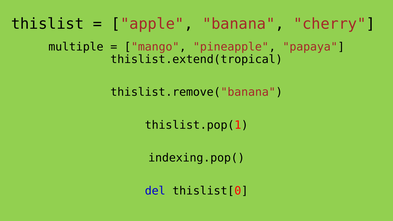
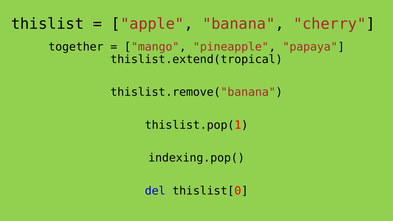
multiple: multiple -> together
